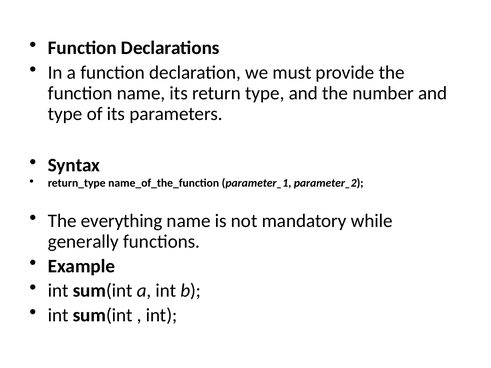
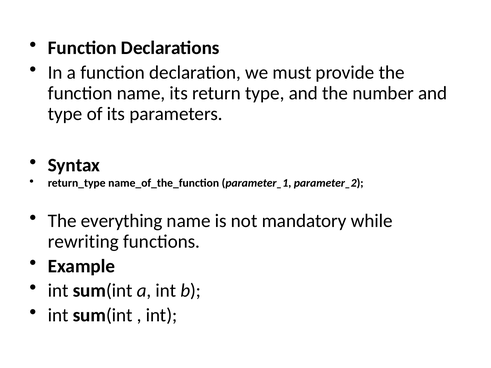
generally: generally -> rewriting
